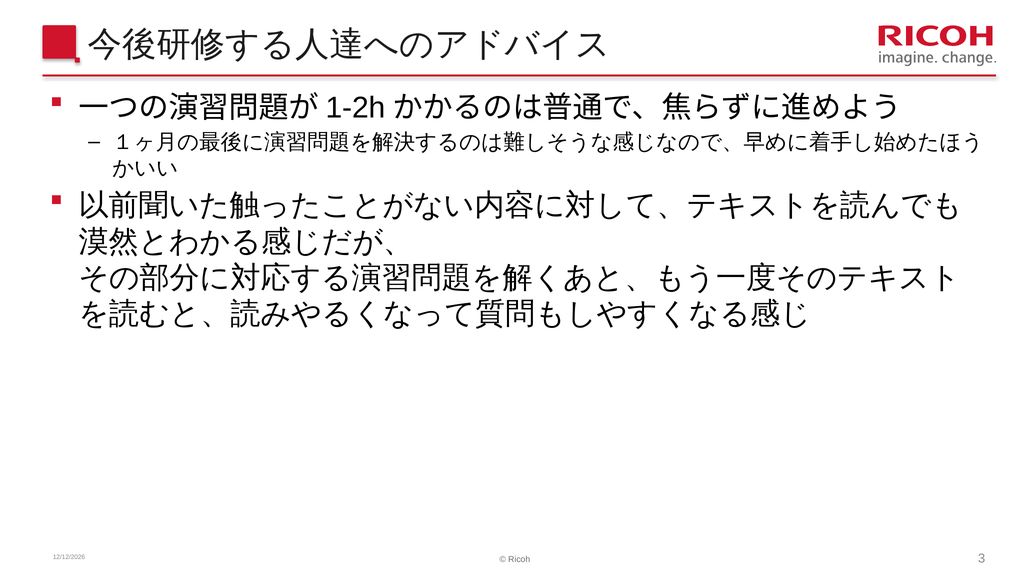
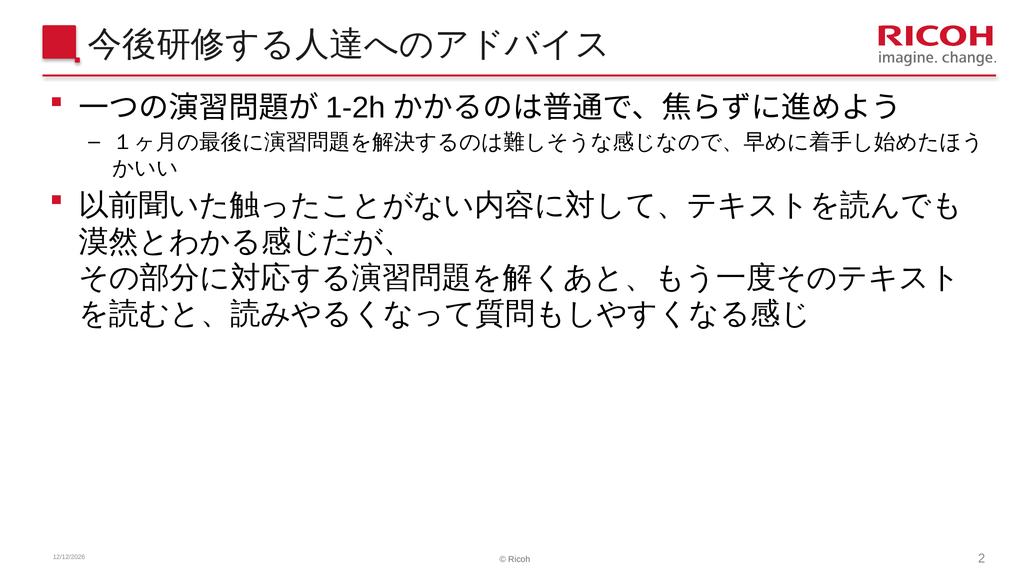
3: 3 -> 2
